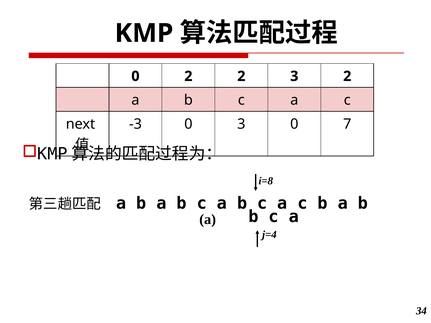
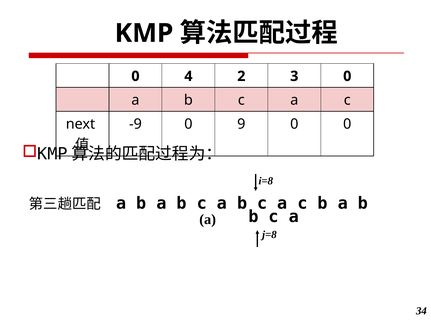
0 2: 2 -> 4
3 2: 2 -> 0
-3: -3 -> -9
0 3: 3 -> 9
0 7: 7 -> 0
j=4: j=4 -> j=8
